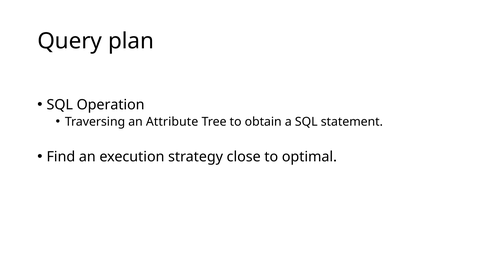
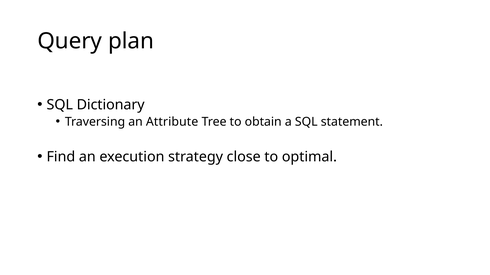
Operation: Operation -> Dictionary
